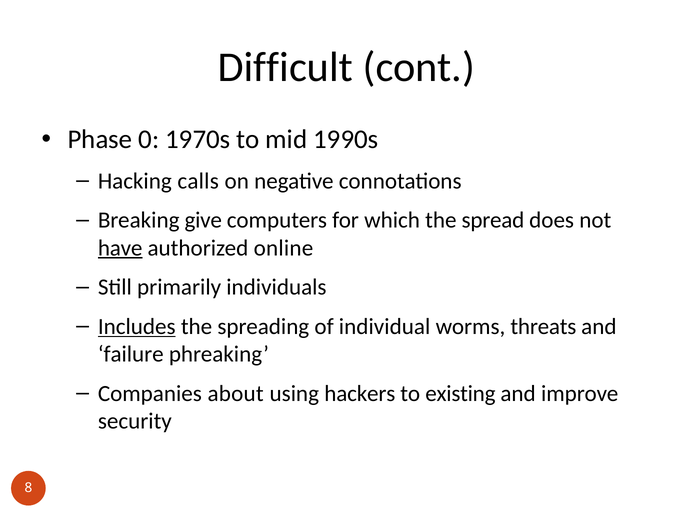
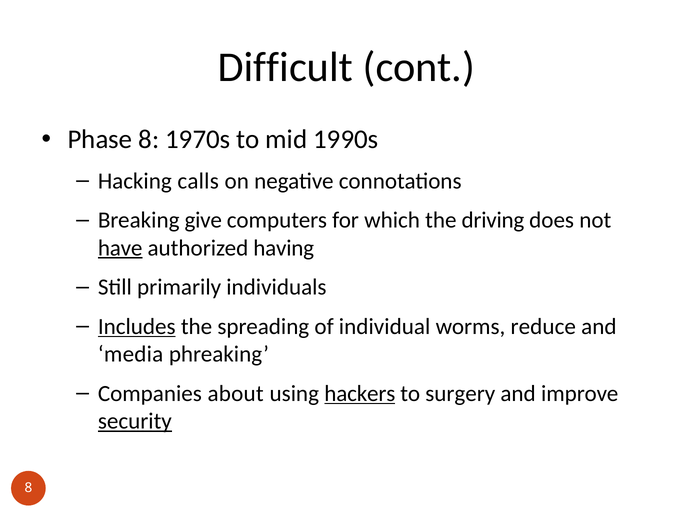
Phase 0: 0 -> 8
spread: spread -> driving
online: online -> having
threats: threats -> reduce
failure: failure -> media
hackers underline: none -> present
existing: existing -> surgery
security underline: none -> present
